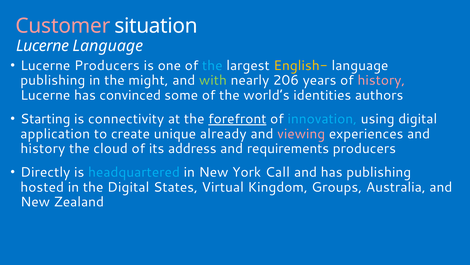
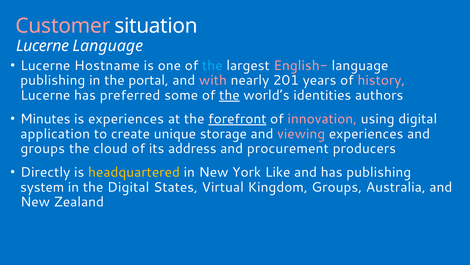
Lucerne Producers: Producers -> Hostname
English- colour: yellow -> pink
might: might -> portal
with colour: light green -> pink
206: 206 -> 201
convinced: convinced -> preferred
the at (229, 95) underline: none -> present
Starting: Starting -> Minutes
is connectivity: connectivity -> experiences
innovation colour: light blue -> pink
already: already -> storage
history at (43, 148): history -> groups
requirements: requirements -> procurement
headquartered colour: light blue -> yellow
Call: Call -> Like
hosted: hosted -> system
